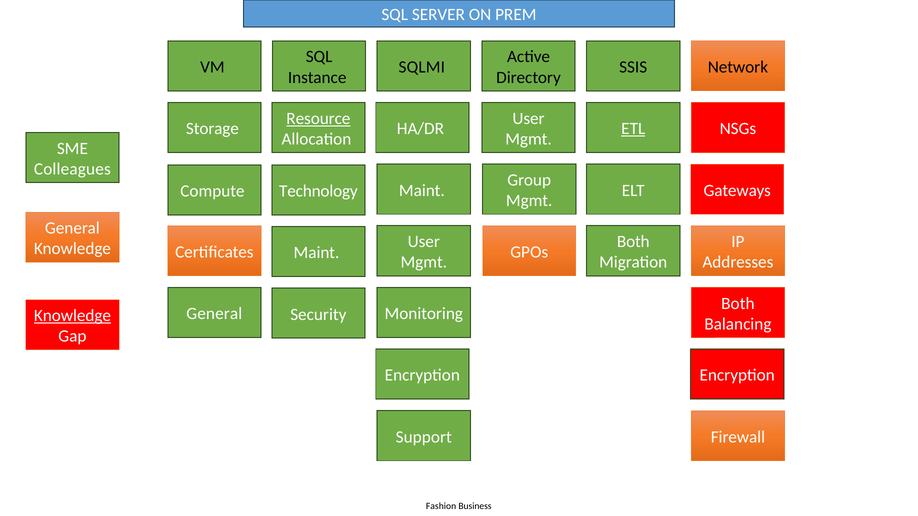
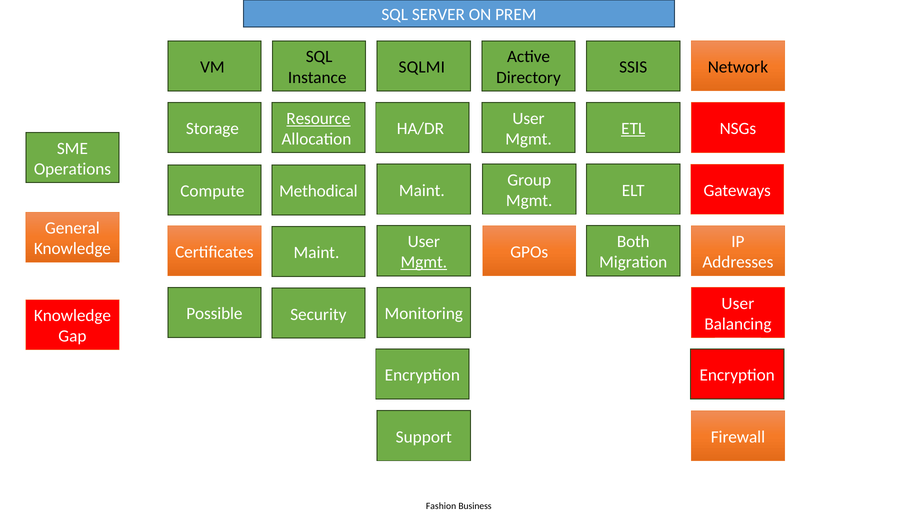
Colleagues: Colleagues -> Operations
Technology: Technology -> Methodical
Mgmt at (424, 263) underline: none -> present
Both at (738, 304): Both -> User
General at (214, 314): General -> Possible
Knowledge at (72, 316) underline: present -> none
